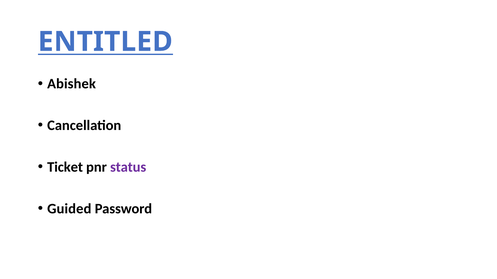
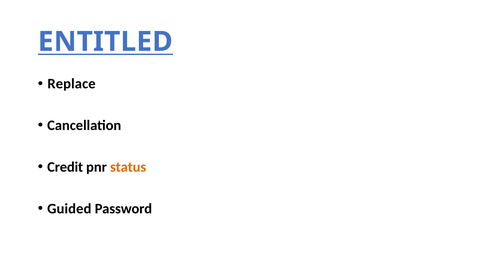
Abishek: Abishek -> Replace
Ticket: Ticket -> Credit
status colour: purple -> orange
